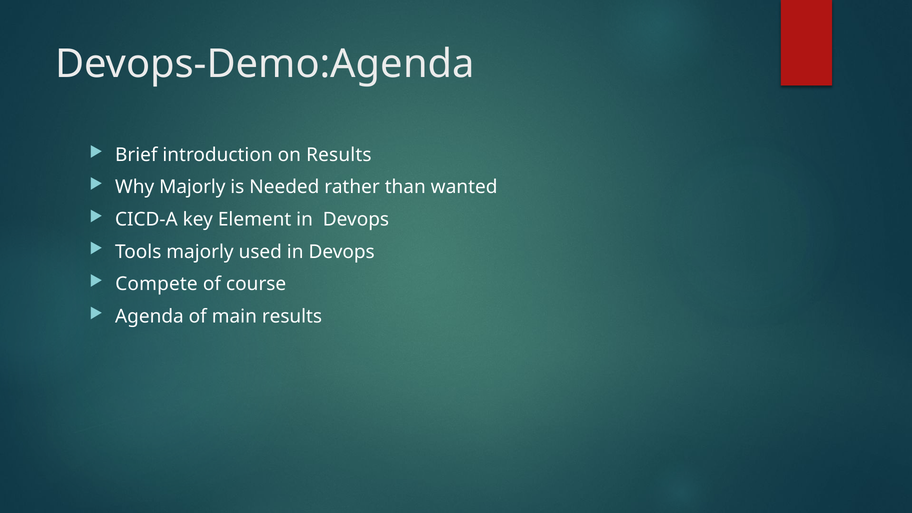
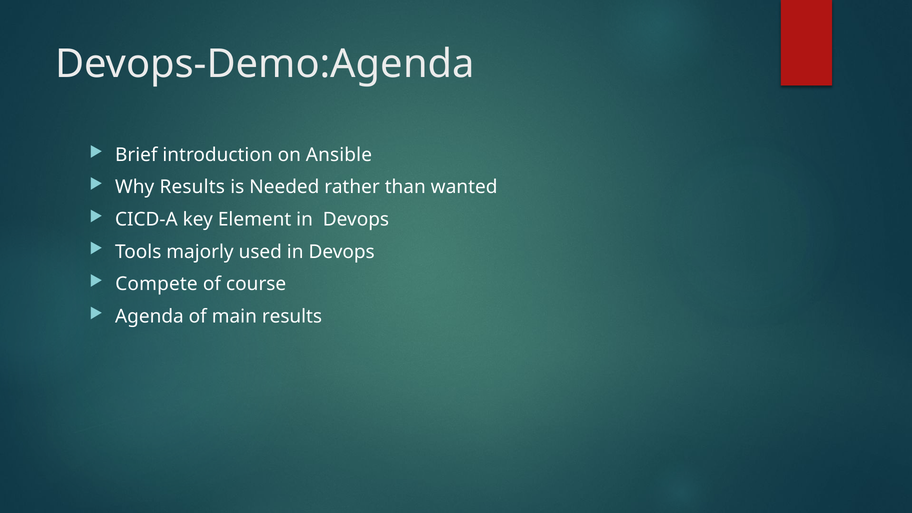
on Results: Results -> Ansible
Why Majorly: Majorly -> Results
